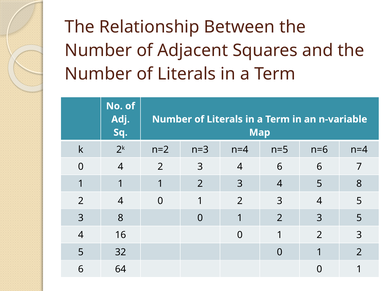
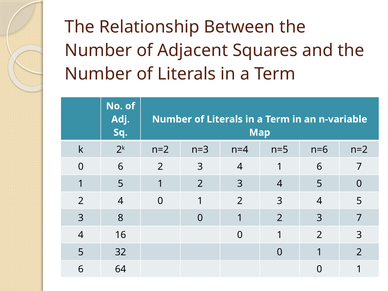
n=6 n=4: n=4 -> n=2
0 4: 4 -> 6
4 6: 6 -> 1
1 at (121, 184): 1 -> 5
5 8: 8 -> 0
5 at (359, 218): 5 -> 7
